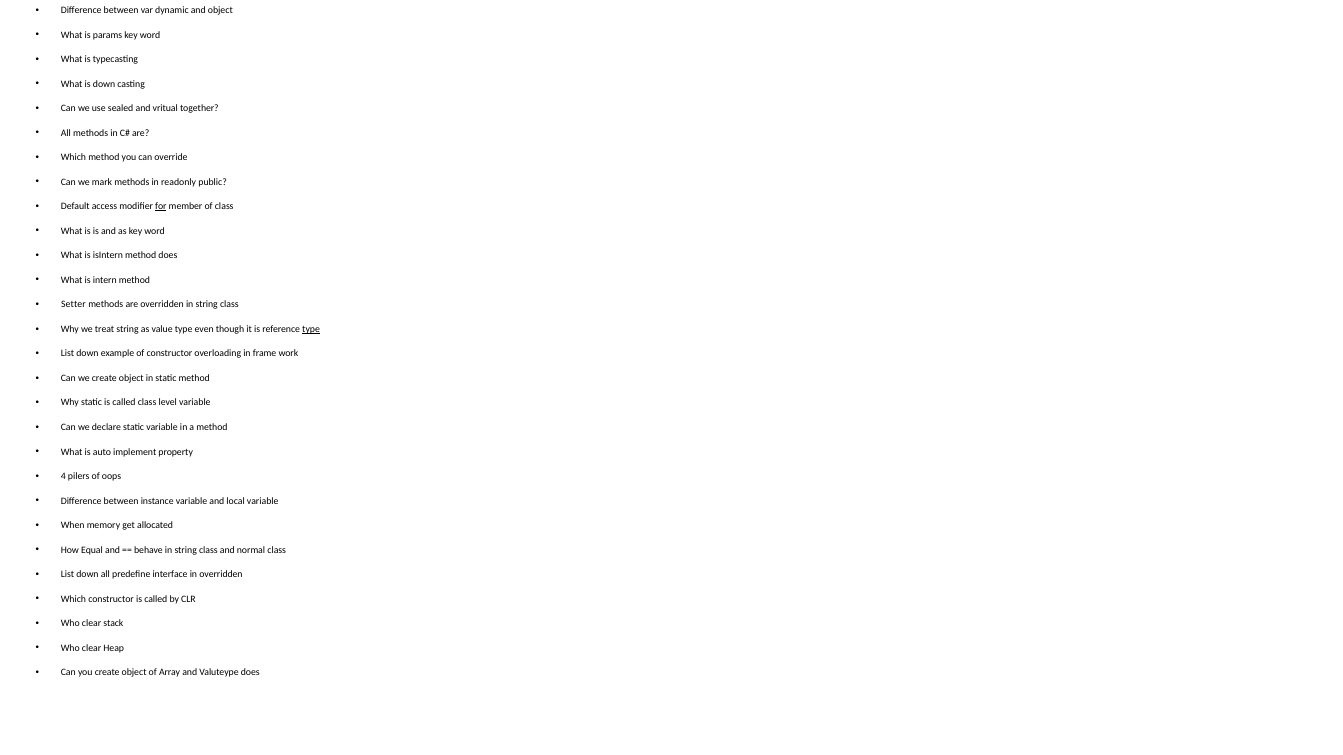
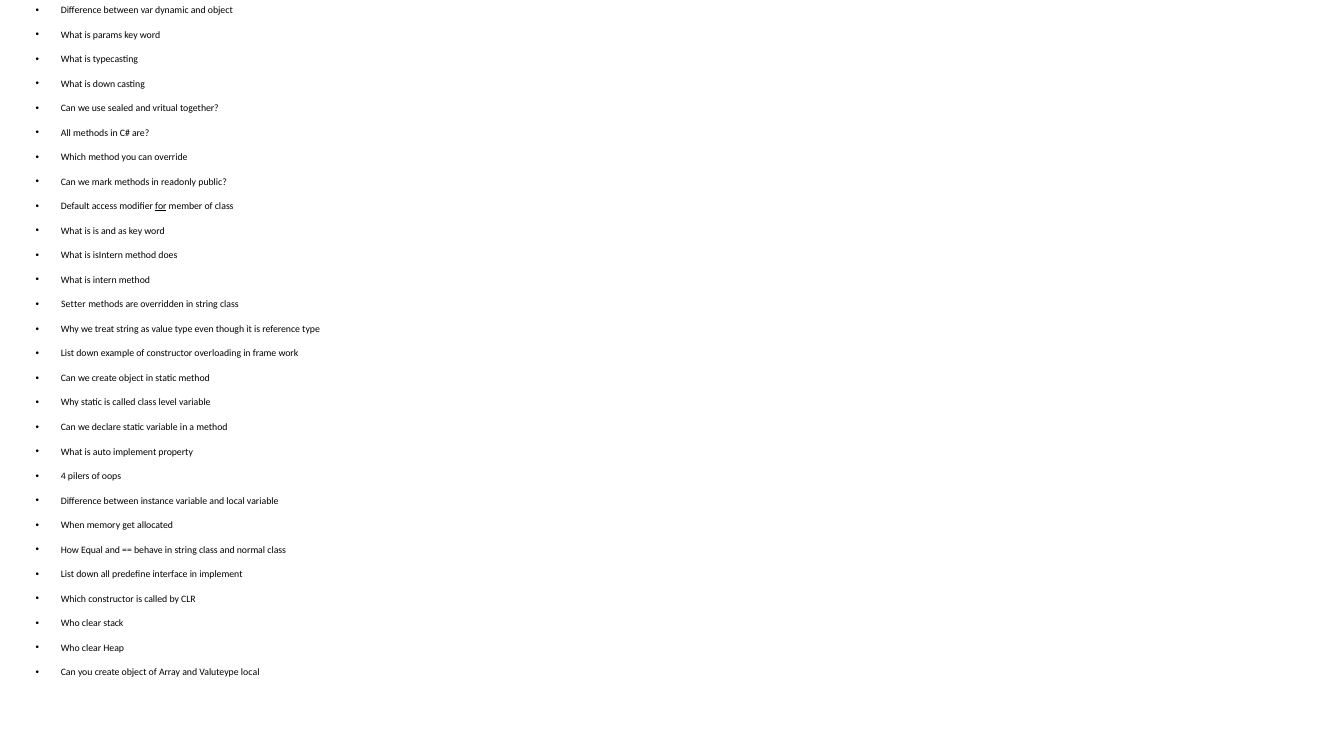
type at (311, 329) underline: present -> none
in overridden: overridden -> implement
Valuteype does: does -> local
